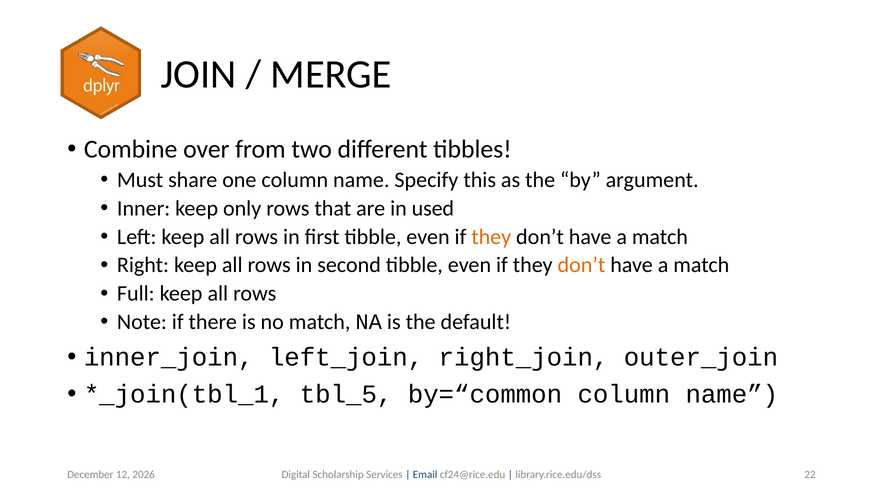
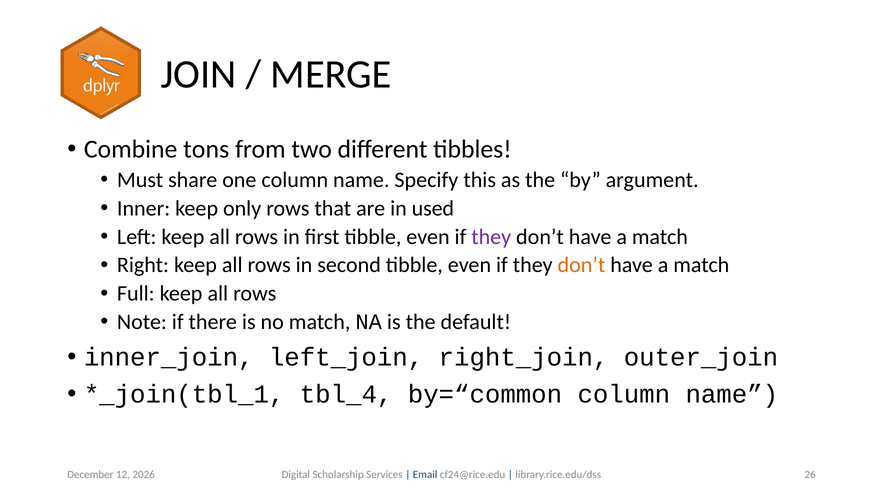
over: over -> tons
they at (491, 237) colour: orange -> purple
tbl_5: tbl_5 -> tbl_4
22: 22 -> 26
